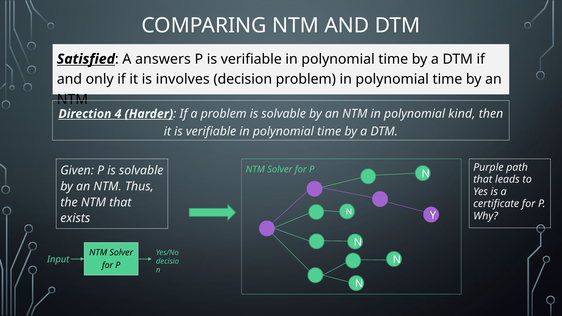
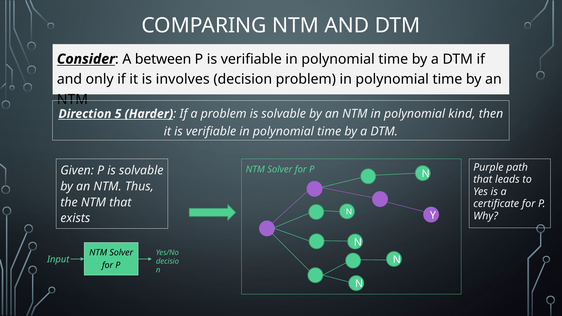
Satisfied: Satisfied -> Consider
answers: answers -> between
4: 4 -> 5
